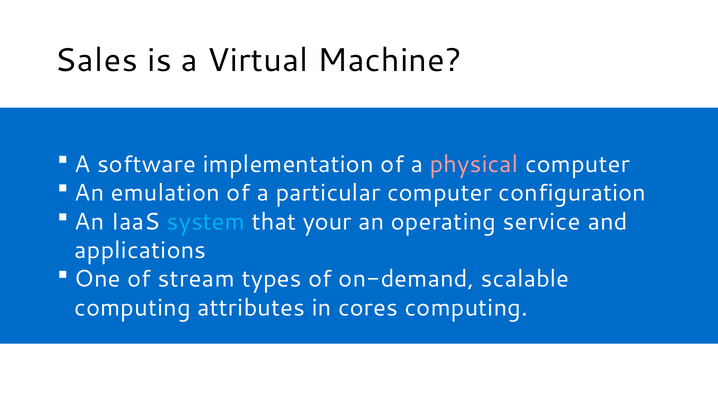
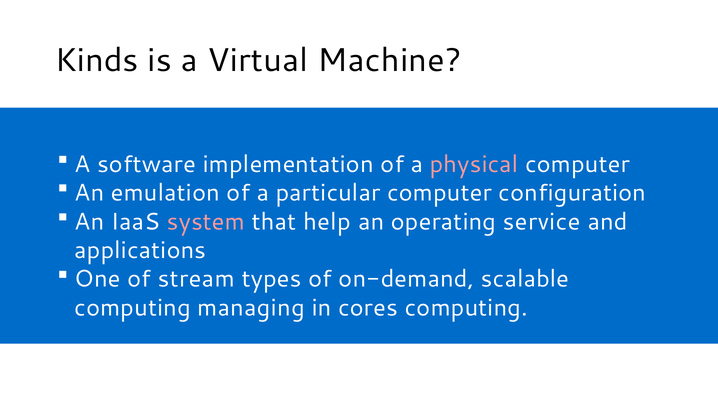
Sales: Sales -> Kinds
system colour: light blue -> pink
your: your -> help
attributes: attributes -> managing
